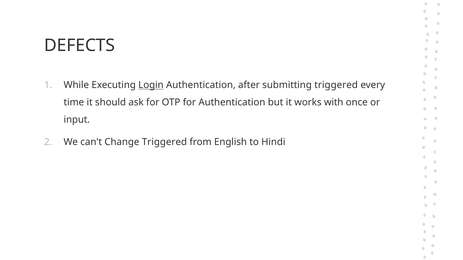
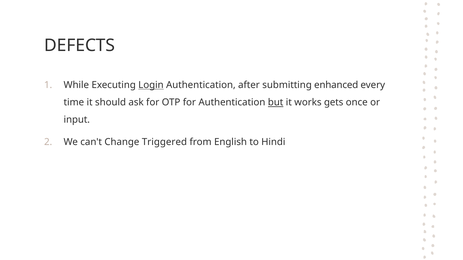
submitting triggered: triggered -> enhanced
but underline: none -> present
with: with -> gets
